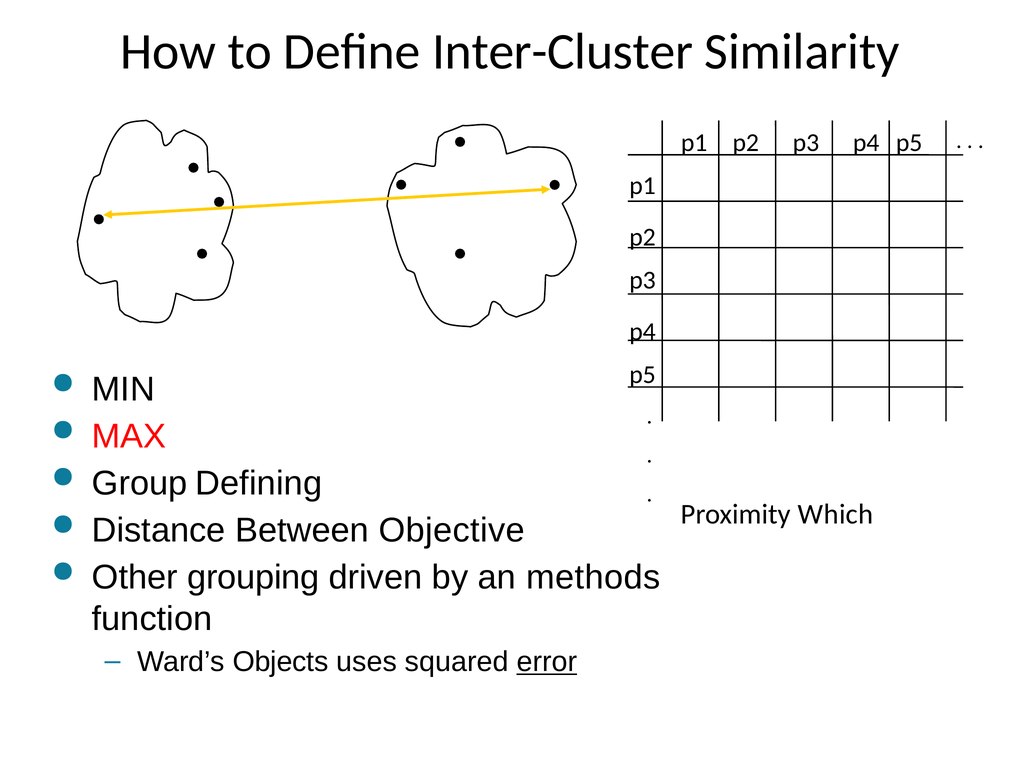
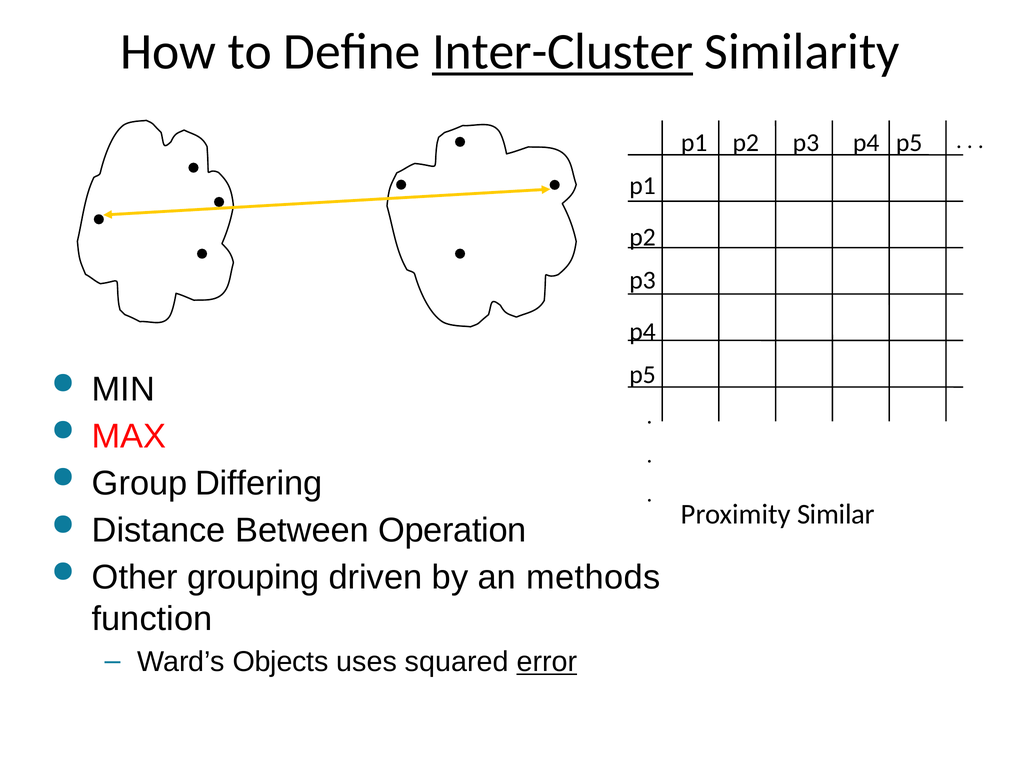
Inter-Cluster underline: none -> present
Defining: Defining -> Differing
Which: Which -> Similar
Objective: Objective -> Operation
